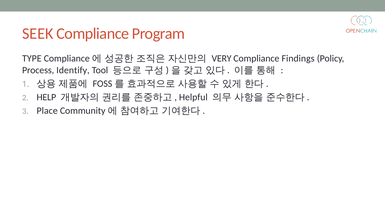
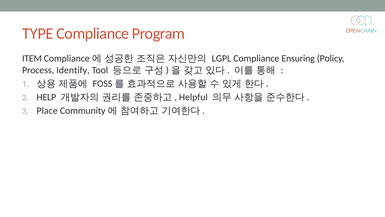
SEEK: SEEK -> TYPE
TYPE: TYPE -> ITEM
VERY: VERY -> LGPL
Findings: Findings -> Ensuring
